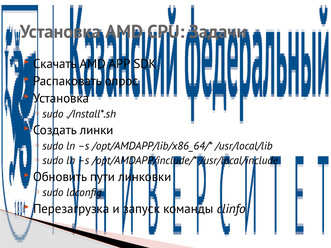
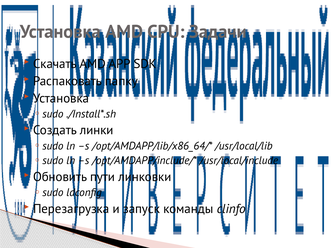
опрос: опрос -> папку
